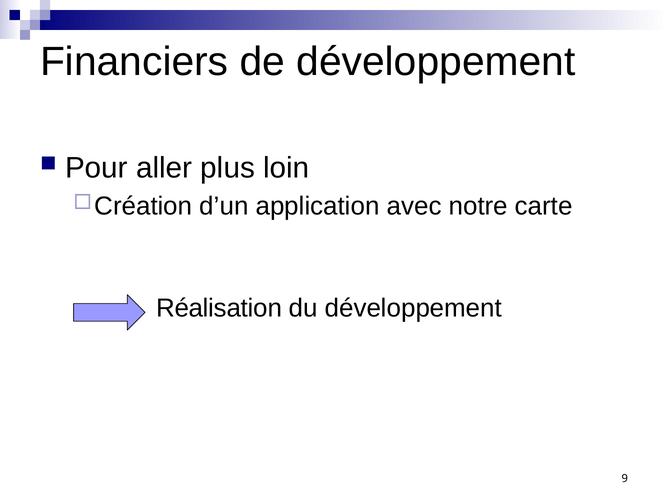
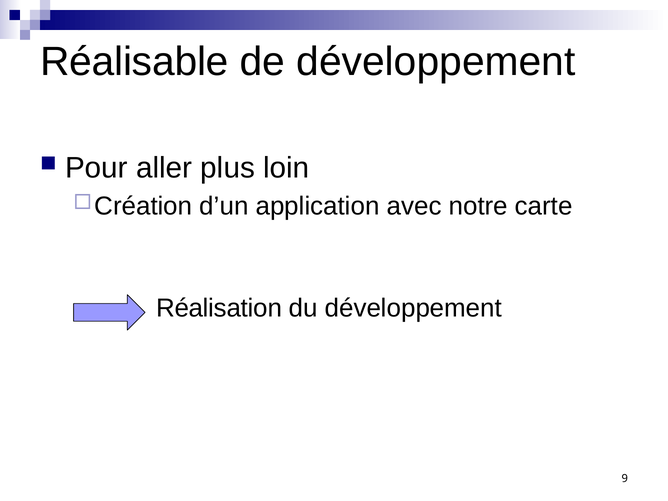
Financiers: Financiers -> Réalisable
